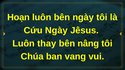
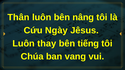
Hoạn: Hoạn -> Thân
bên ngày: ngày -> nâng
nâng: nâng -> tiếng
